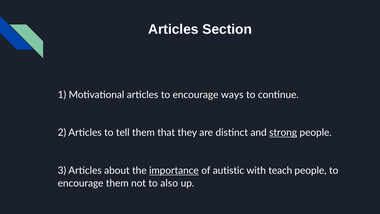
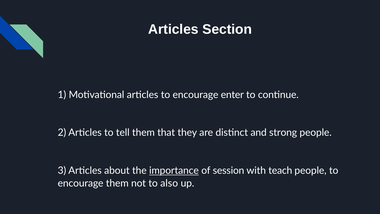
ways: ways -> enter
strong underline: present -> none
autistic: autistic -> session
